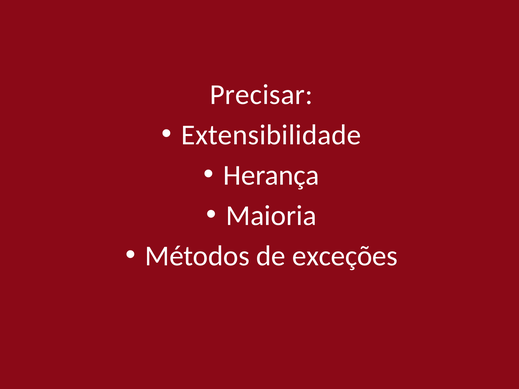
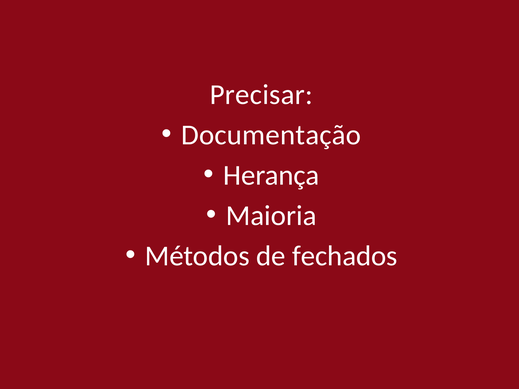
Extensibilidade: Extensibilidade -> Documentação
exceções: exceções -> fechados
